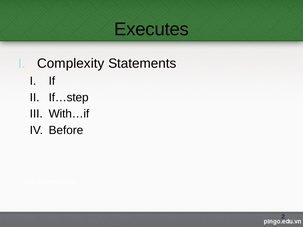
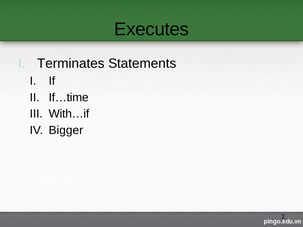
Complexity: Complexity -> Terminates
If…step: If…step -> If…time
Before: Before -> Bigger
